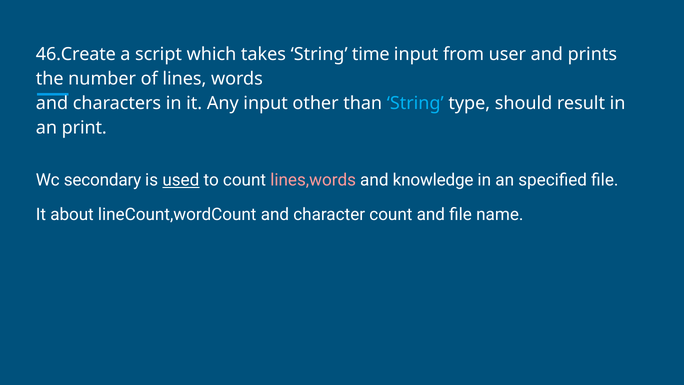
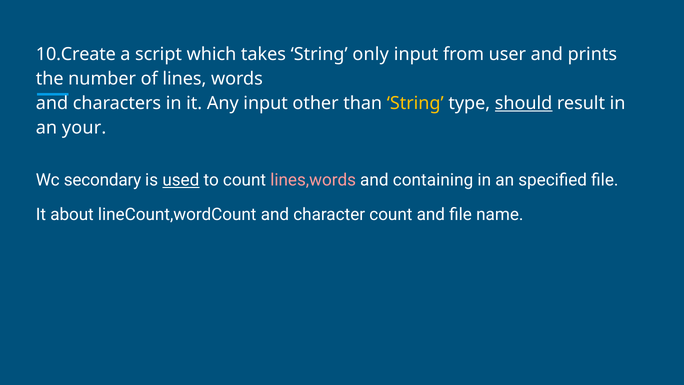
46.Create: 46.Create -> 10.Create
time: time -> only
String at (415, 103) colour: light blue -> yellow
should underline: none -> present
print: print -> your
knowledge: knowledge -> containing
